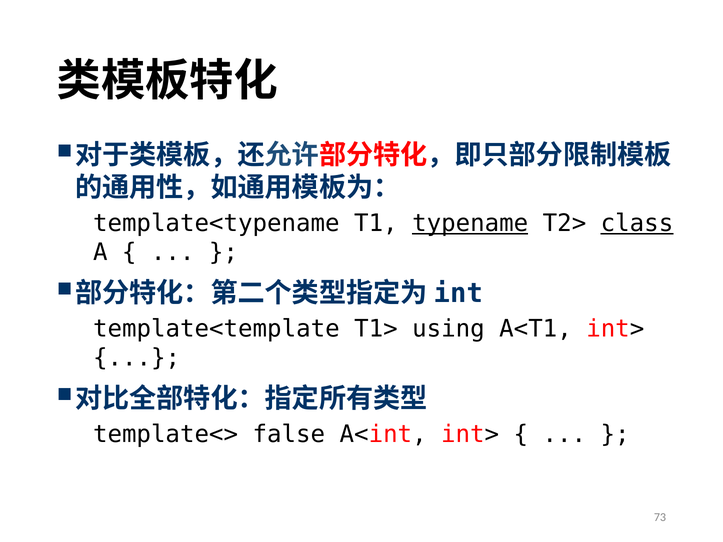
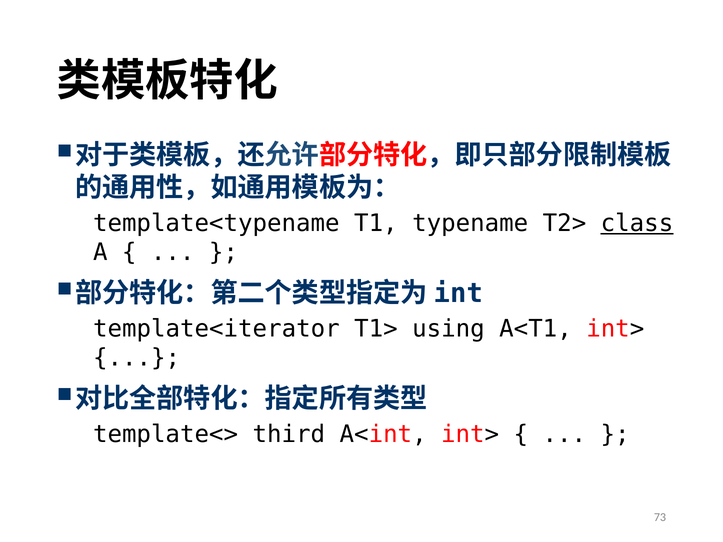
typename underline: present -> none
template<template: template<template -> template<iterator
false: false -> third
